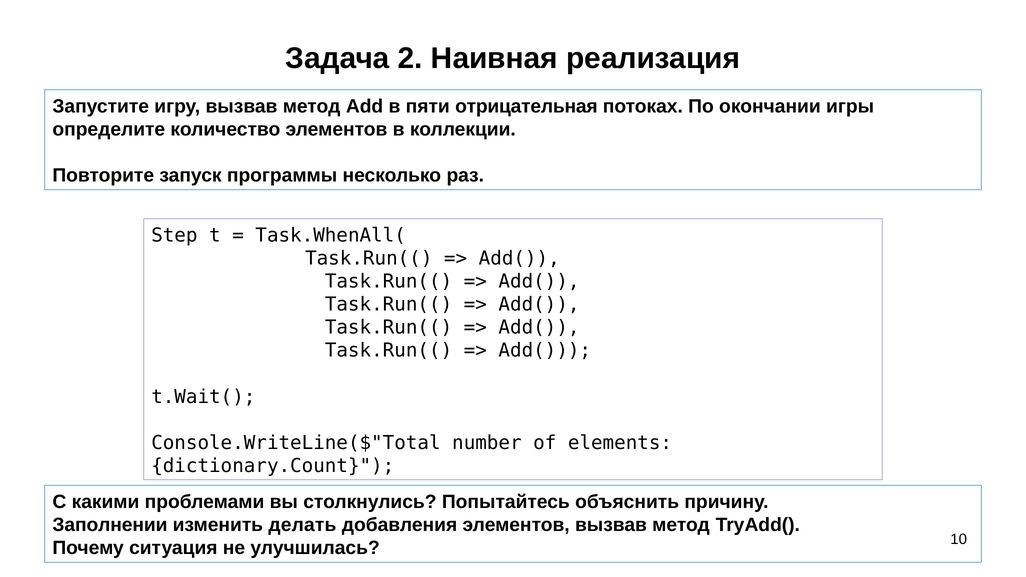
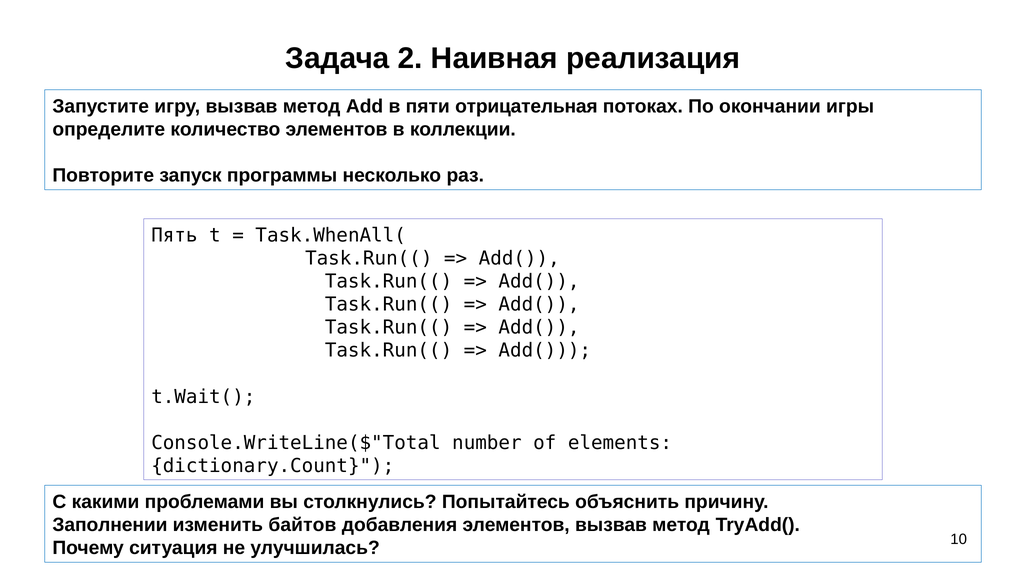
Step: Step -> Пять
делать: делать -> байтов
